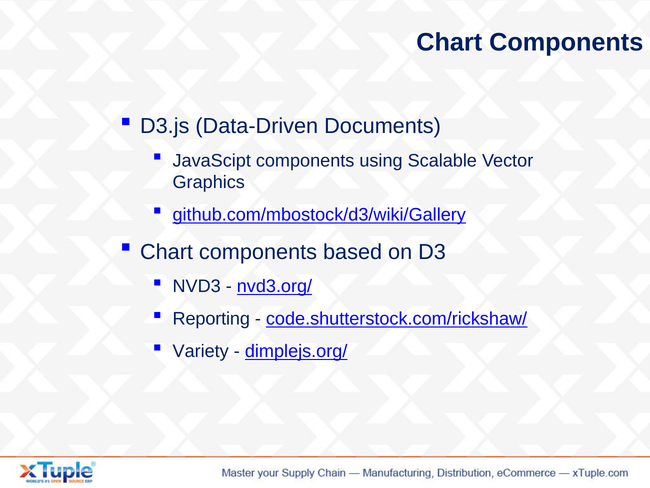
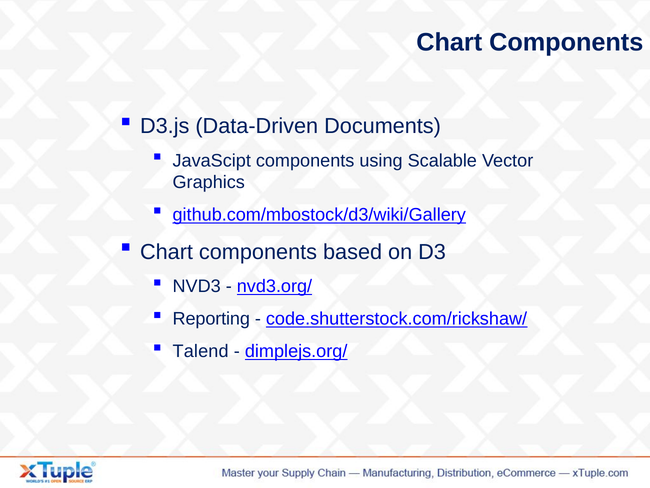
Variety: Variety -> Talend
